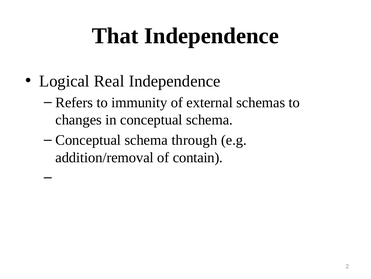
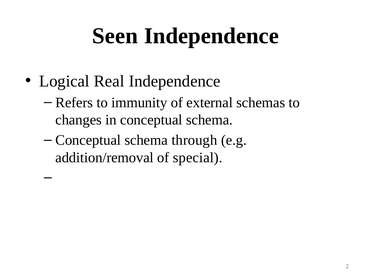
That: That -> Seen
contain: contain -> special
